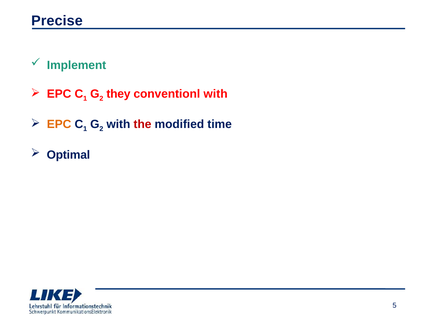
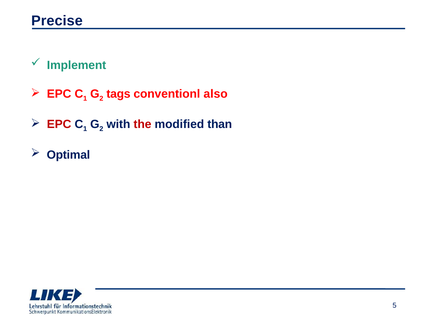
they: they -> tags
conventionl with: with -> also
EPC at (59, 124) colour: orange -> red
time: time -> than
